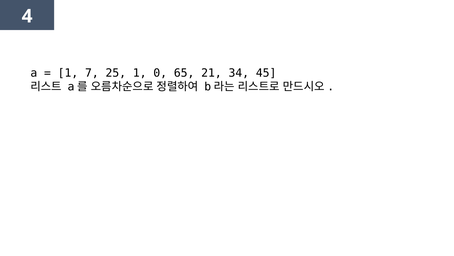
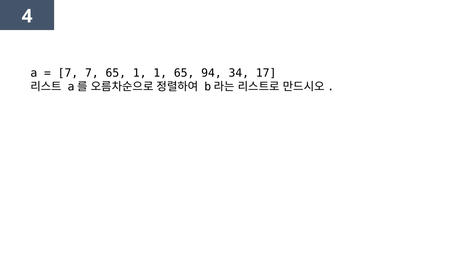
1 at (68, 73): 1 -> 7
7 25: 25 -> 65
1 0: 0 -> 1
21: 21 -> 94
45: 45 -> 17
